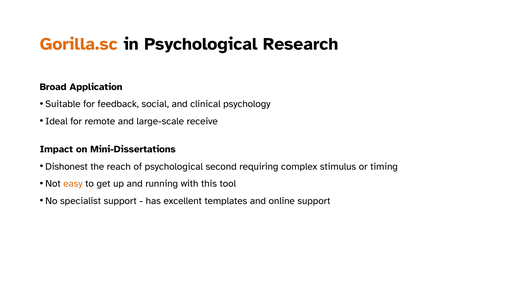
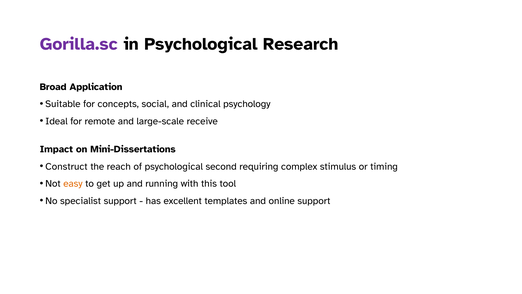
Gorilla.sc colour: orange -> purple
feedback: feedback -> concepts
Dishonest: Dishonest -> Construct
